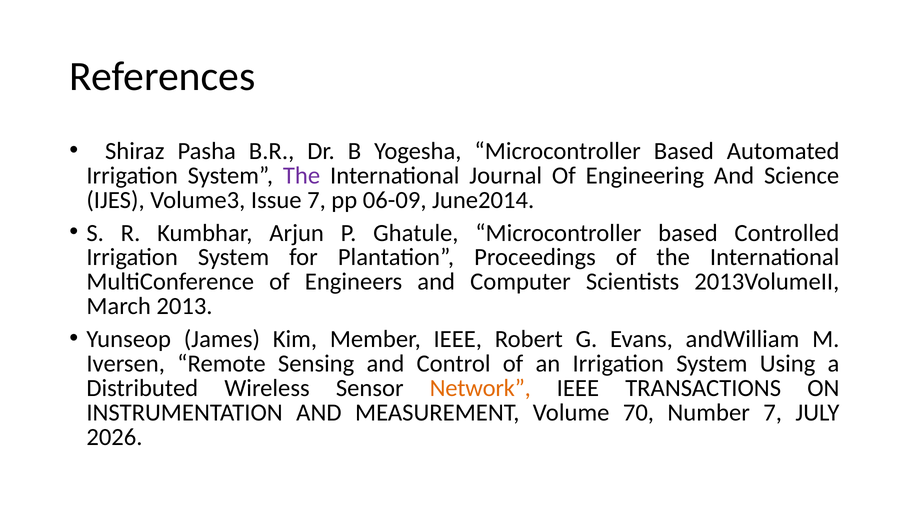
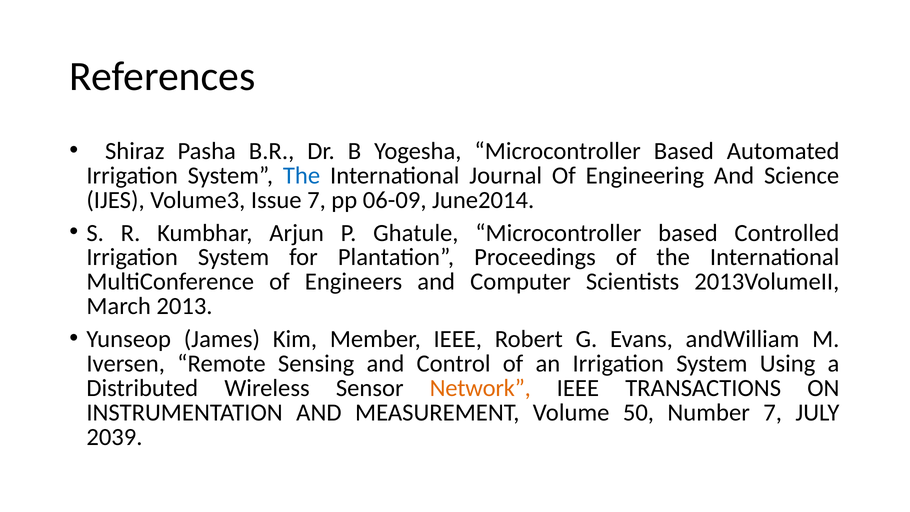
The at (302, 175) colour: purple -> blue
70: 70 -> 50
2026: 2026 -> 2039
